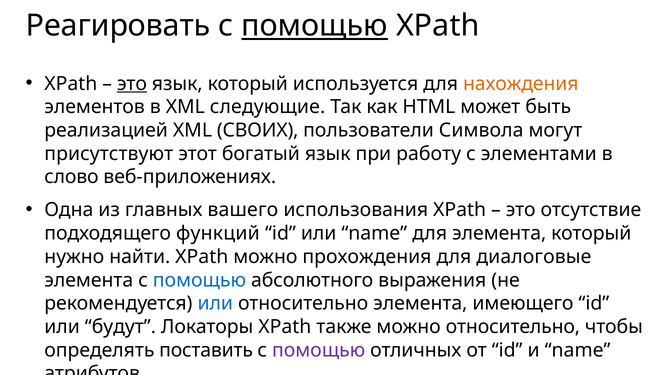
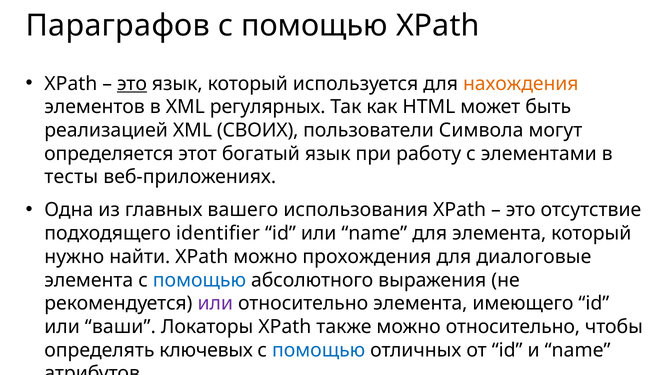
Реагировать: Реагировать -> Параграфов
помощью at (315, 26) underline: present -> none
следующие: следующие -> регулярных
присутствуют: присутствуют -> определяется
слово: слово -> тесты
функций: функций -> identifier
или at (215, 303) colour: blue -> purple
будут: будут -> ваши
поставить: поставить -> ключевых
помощью at (319, 350) colour: purple -> blue
